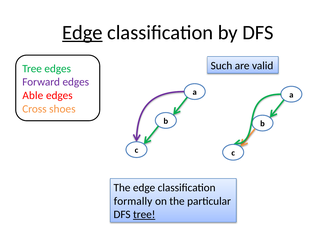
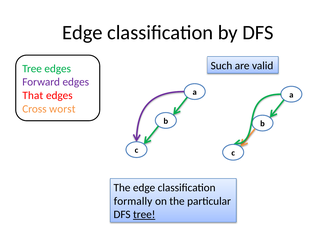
Edge at (82, 33) underline: present -> none
Able: Able -> That
shoes: shoes -> worst
